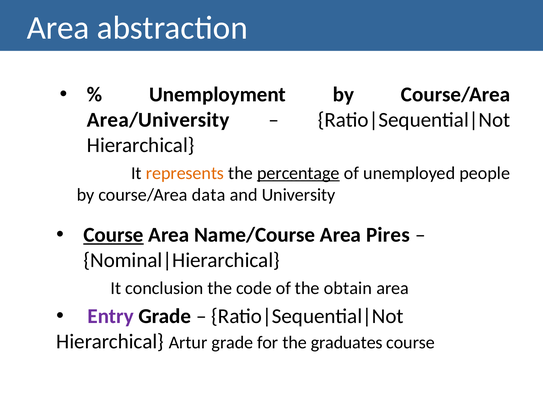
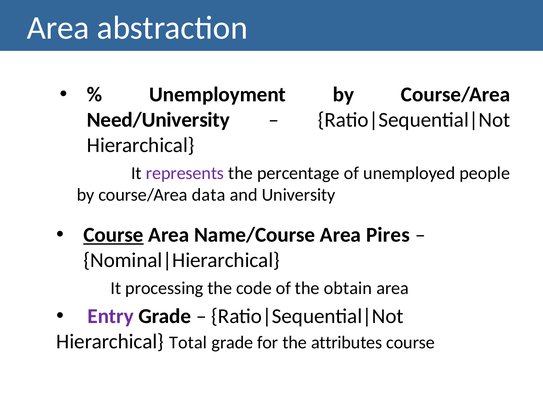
Area/University: Area/University -> Need/University
represents colour: orange -> purple
percentage underline: present -> none
conclusion: conclusion -> processing
Artur: Artur -> Total
graduates: graduates -> attributes
